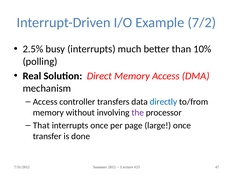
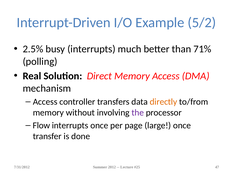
7/2: 7/2 -> 5/2
10%: 10% -> 71%
directly colour: blue -> orange
That: That -> Flow
